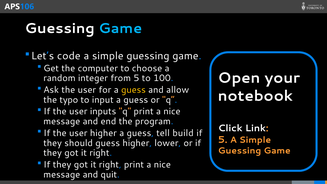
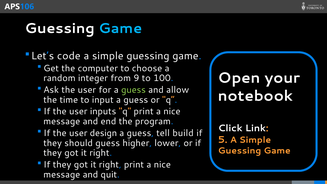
from 5: 5 -> 9
guess at (133, 90) colour: yellow -> light green
typo: typo -> time
user higher: higher -> design
